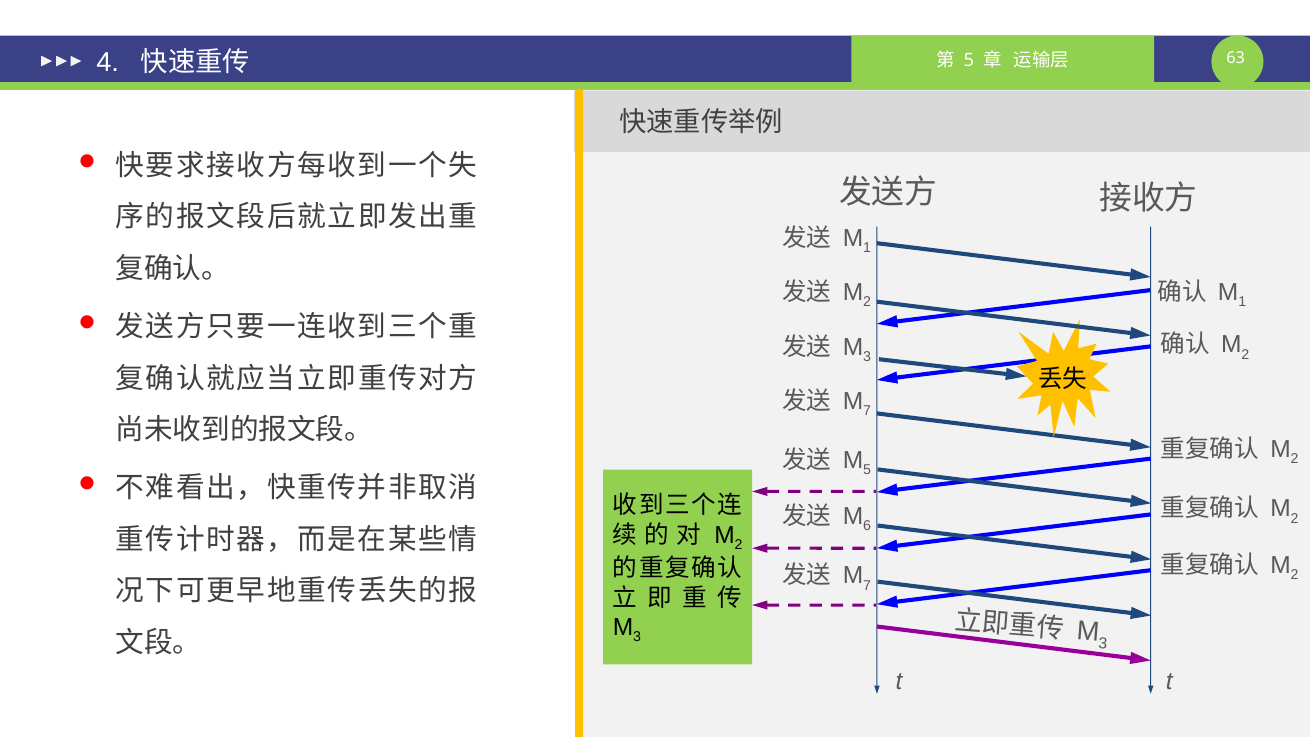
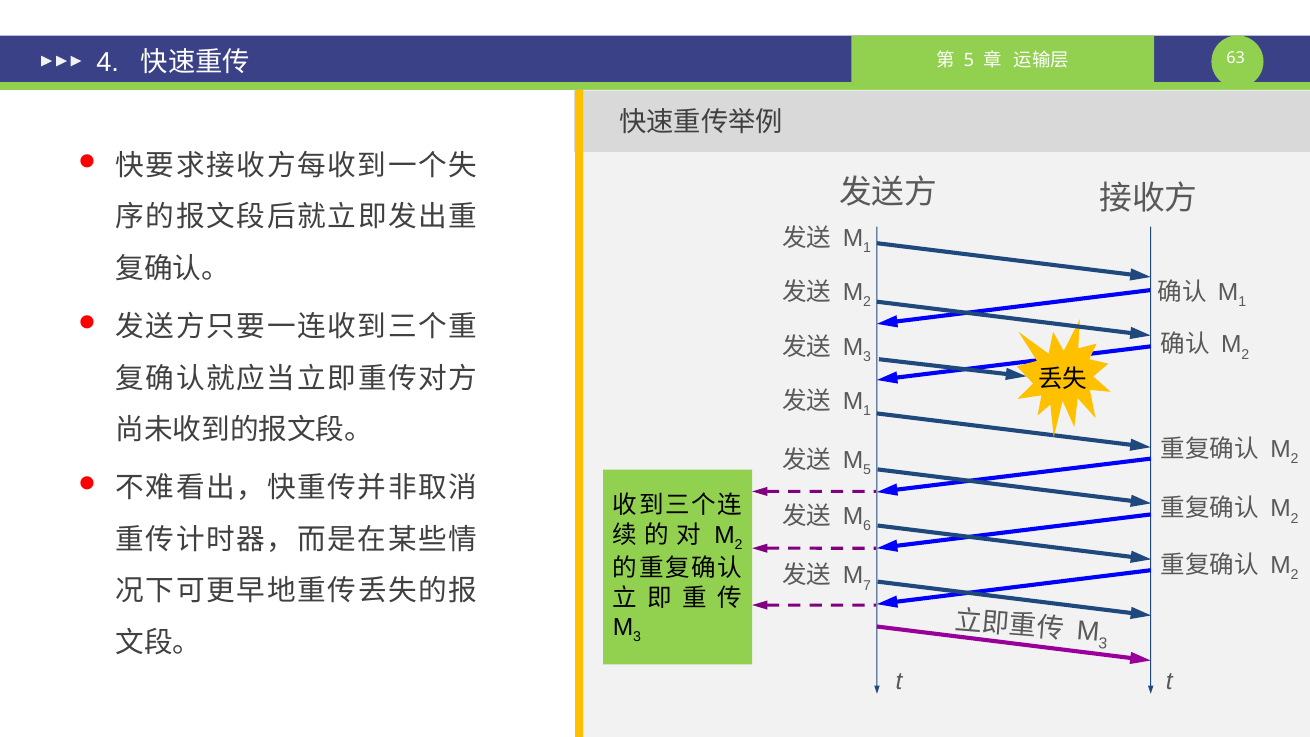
7 at (867, 411): 7 -> 1
